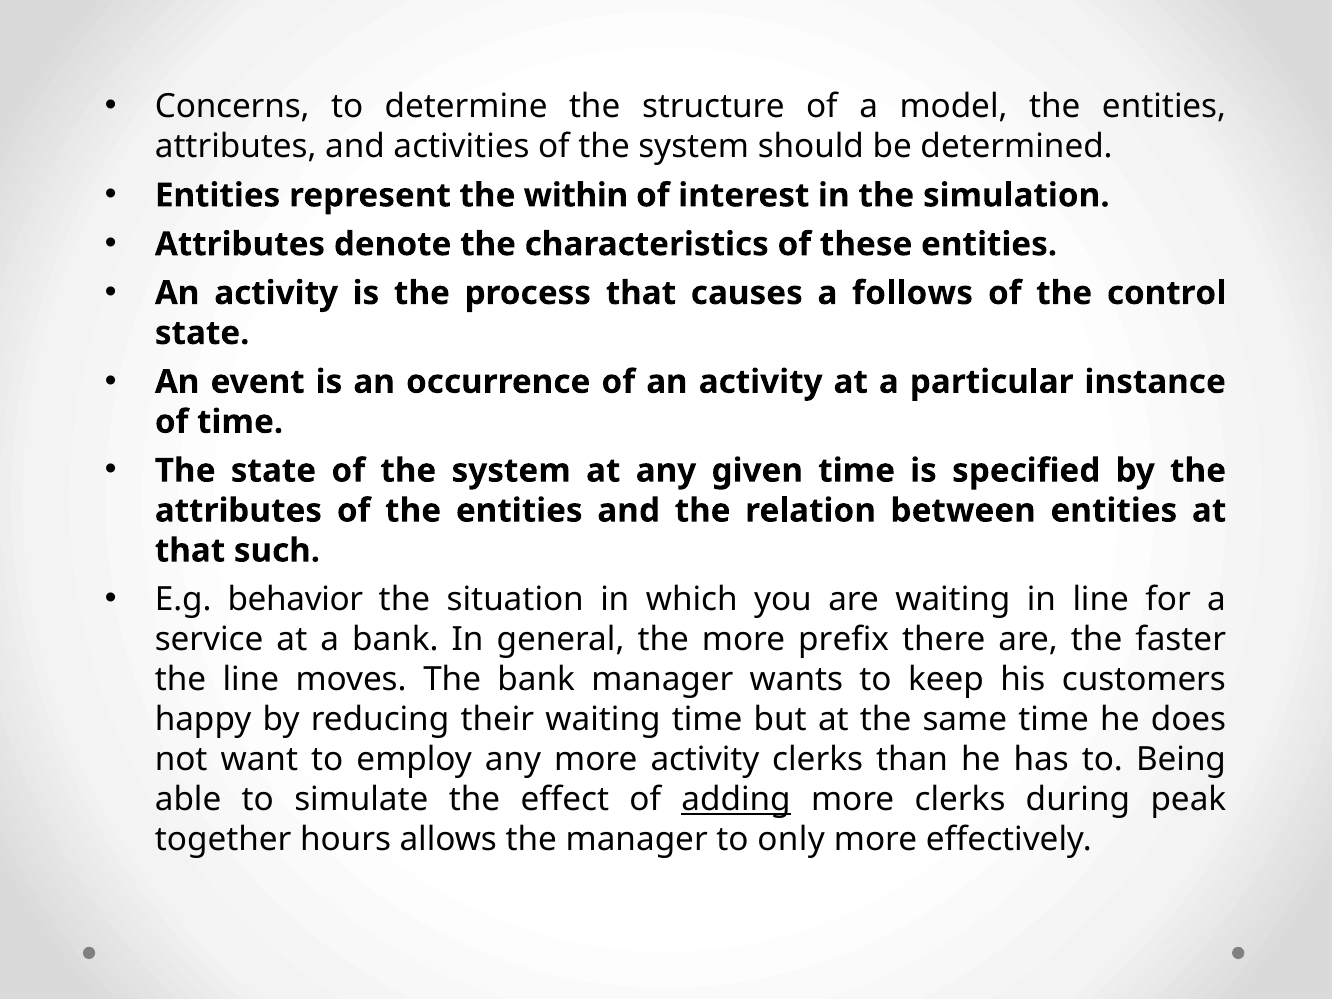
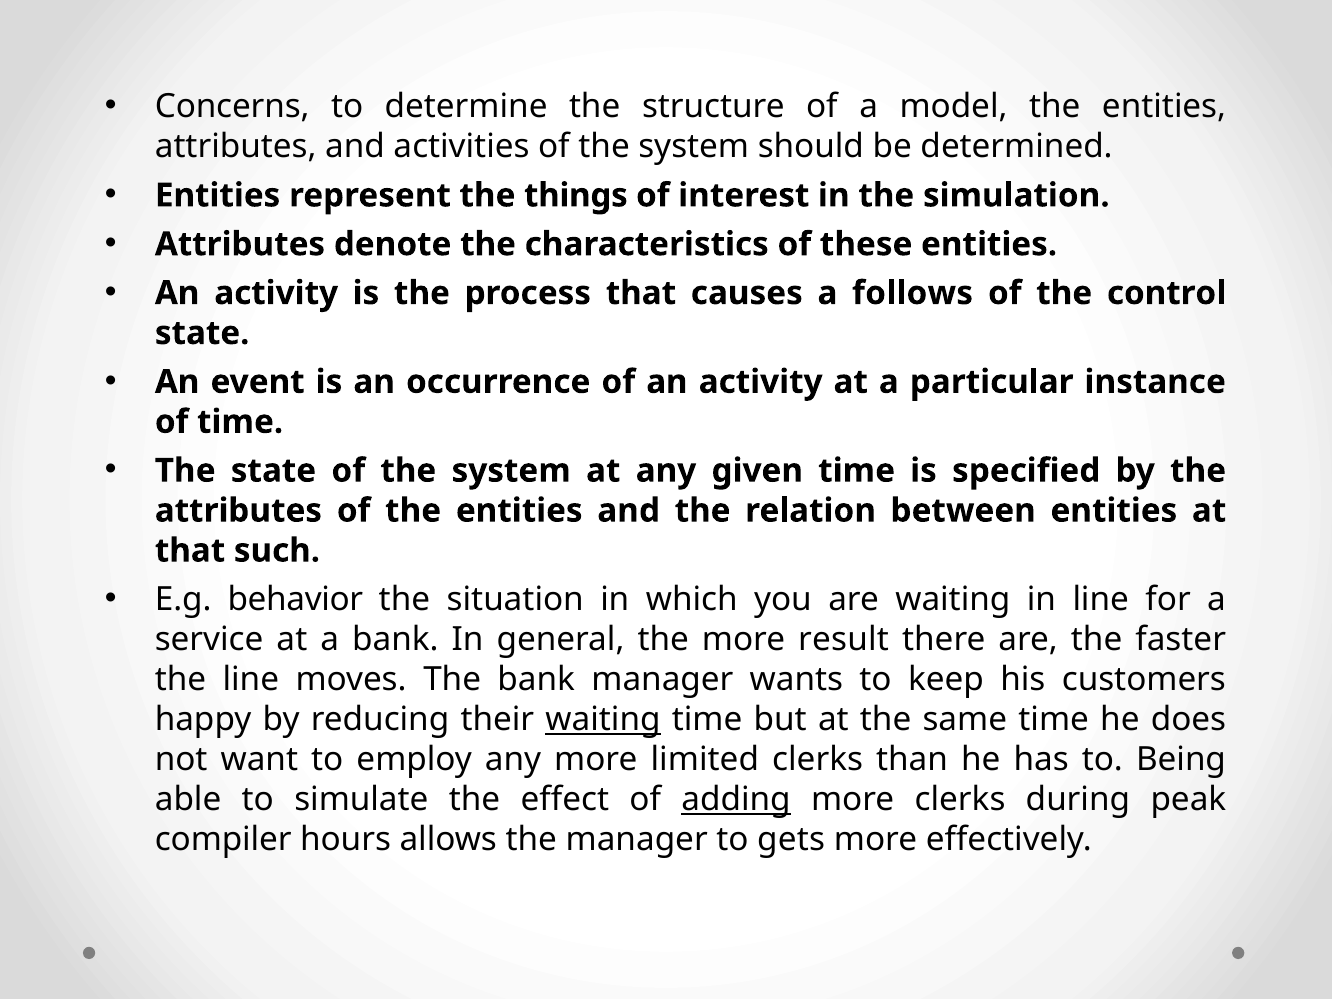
within: within -> things
prefix: prefix -> result
waiting at (603, 719) underline: none -> present
more activity: activity -> limited
together: together -> compiler
only: only -> gets
